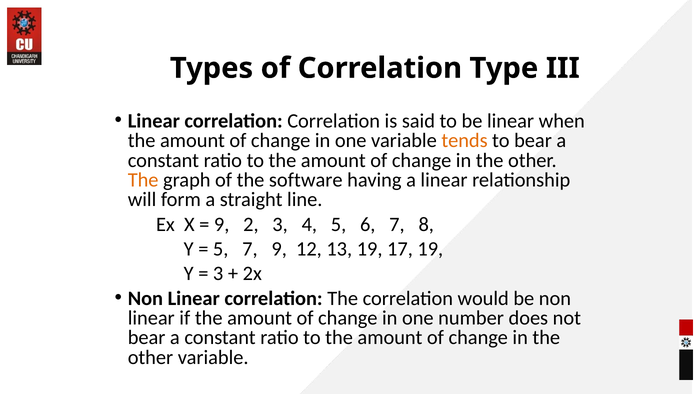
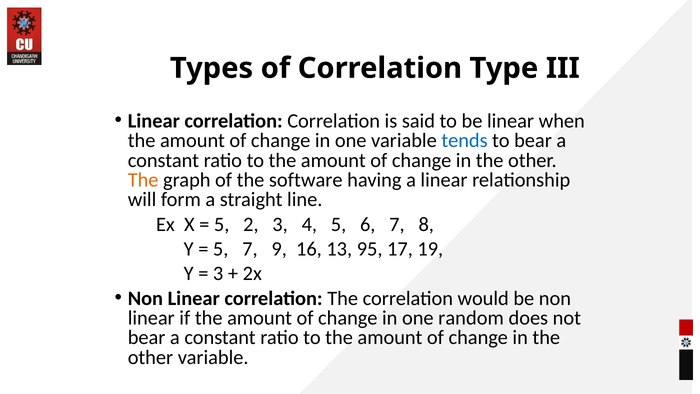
tends colour: orange -> blue
9 at (222, 224): 9 -> 5
12: 12 -> 16
13 19: 19 -> 95
number: number -> random
